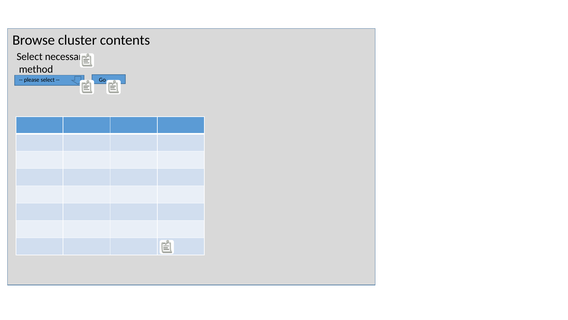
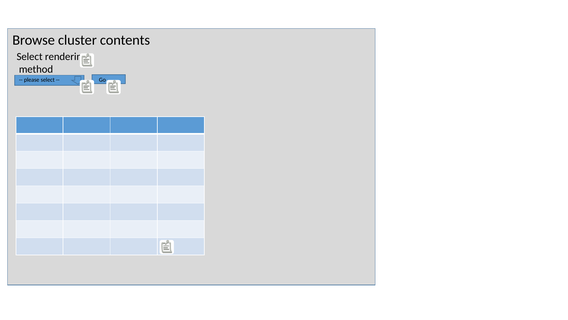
necessary: necessary -> rendering
